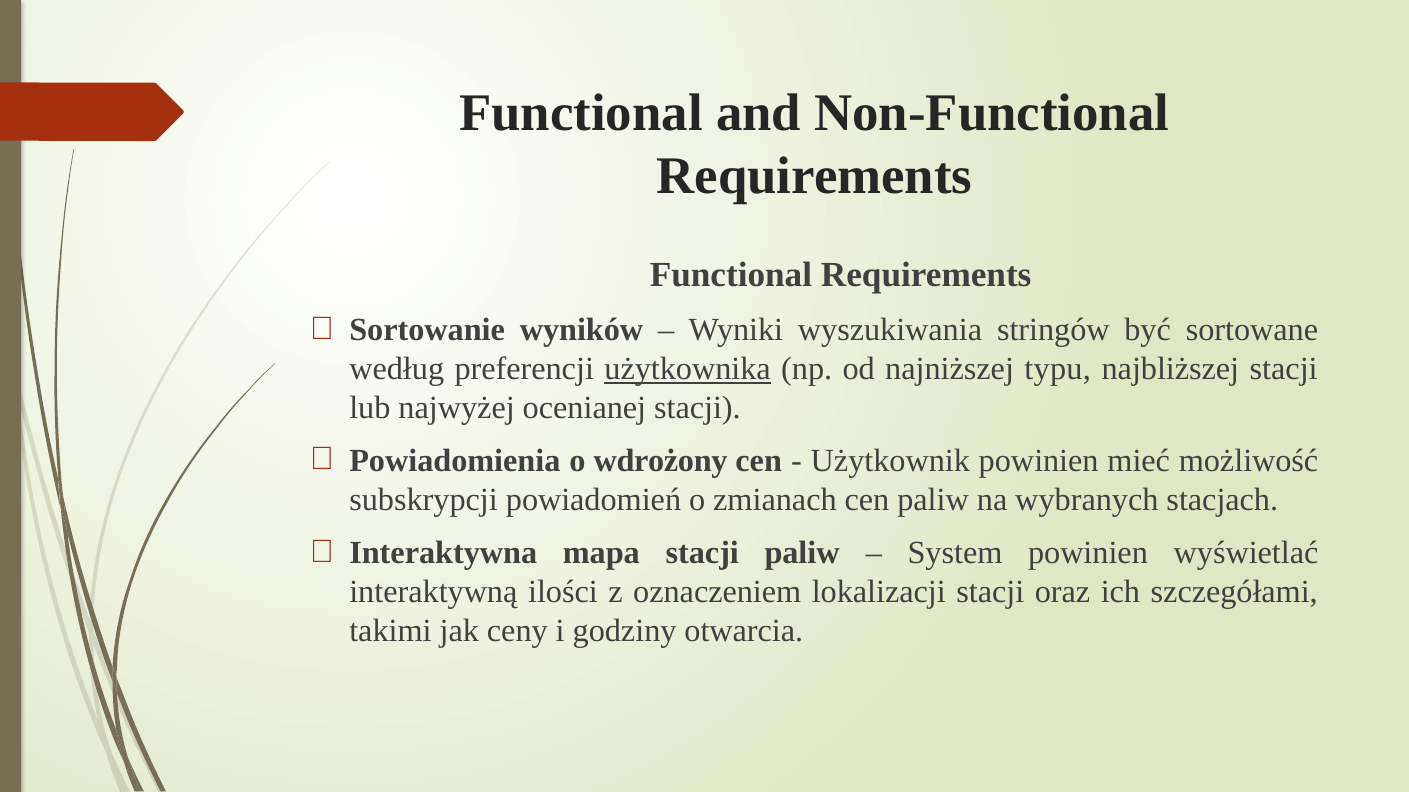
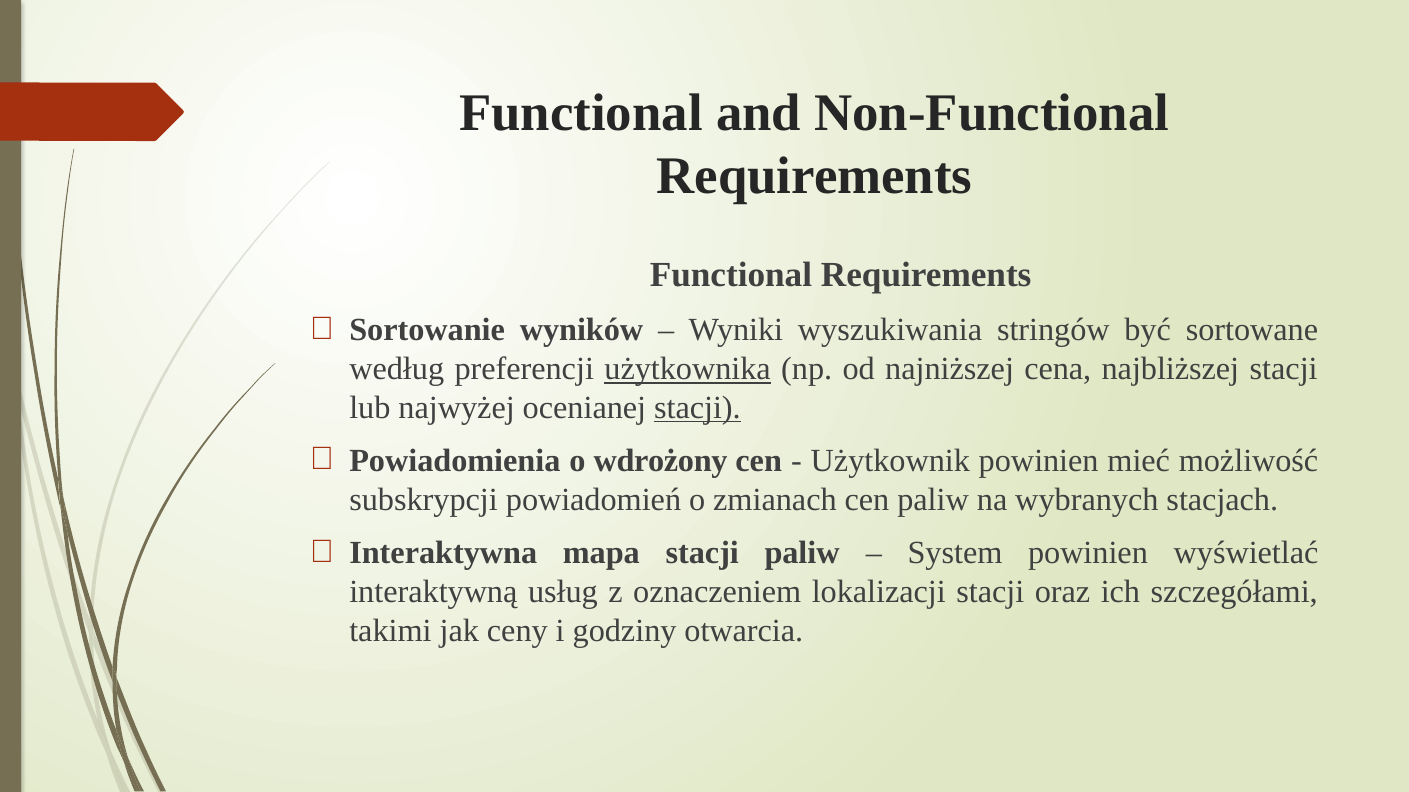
typu: typu -> cena
stacji at (697, 408) underline: none -> present
ilości: ilości -> usług
